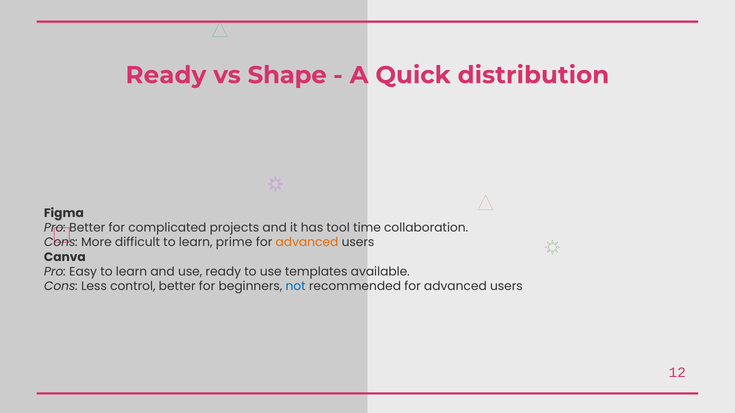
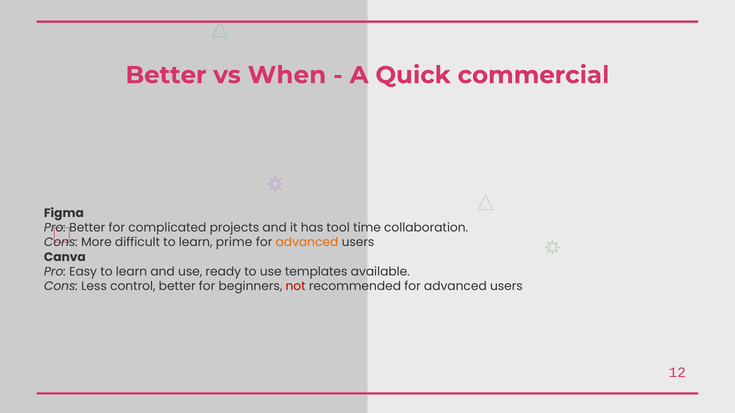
Ready at (166, 75): Ready -> Better
Shape: Shape -> When
distribution: distribution -> commercial
not colour: blue -> red
